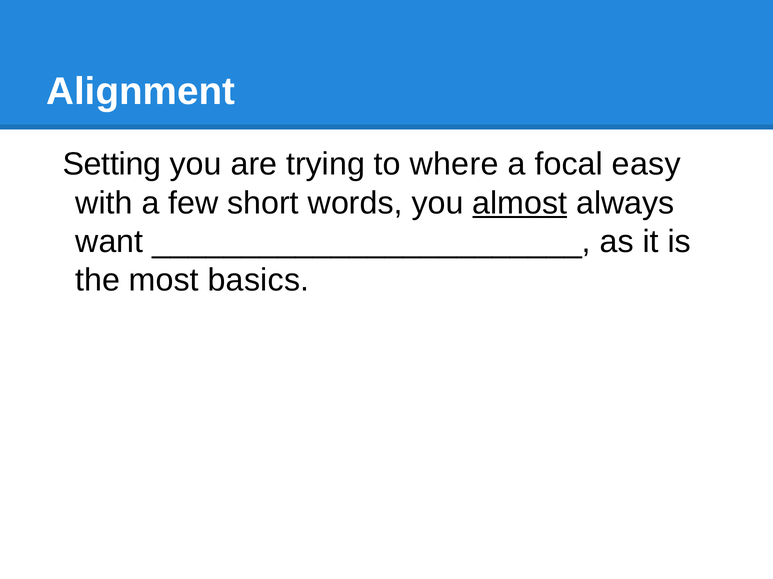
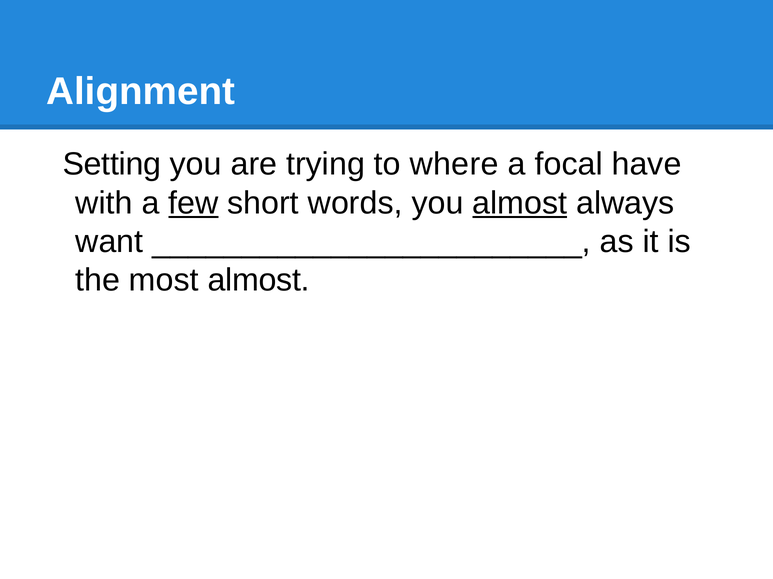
easy: easy -> have
few underline: none -> present
most basics: basics -> almost
